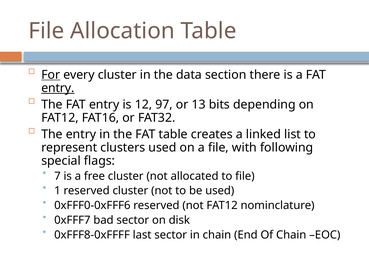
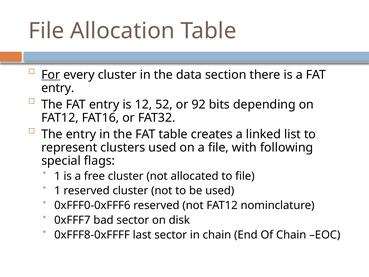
entry at (58, 88) underline: present -> none
97: 97 -> 52
13: 13 -> 92
7 at (57, 176): 7 -> 1
